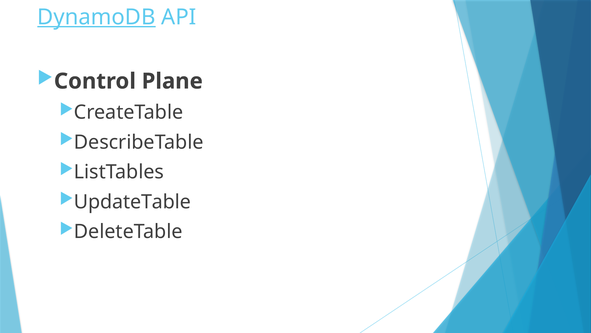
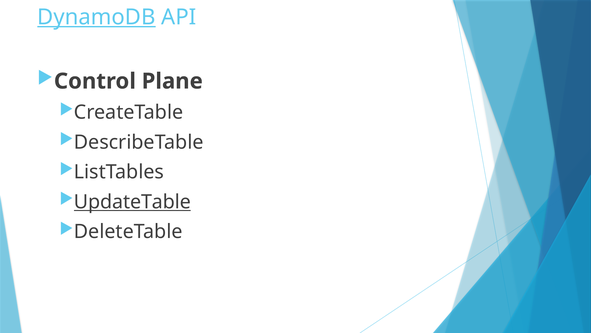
UpdateTable underline: none -> present
